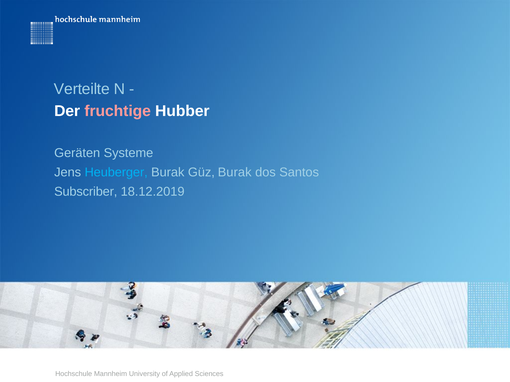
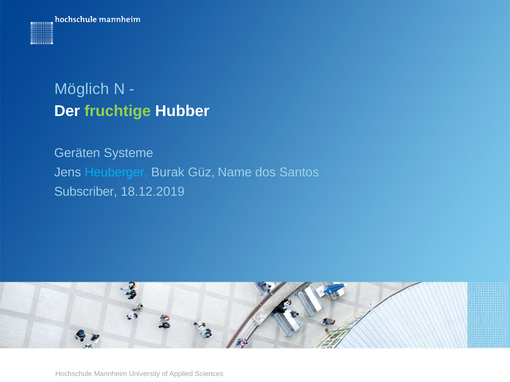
Verteilte: Verteilte -> Möglich
fruchtige colour: pink -> light green
Güz Burak: Burak -> Name
